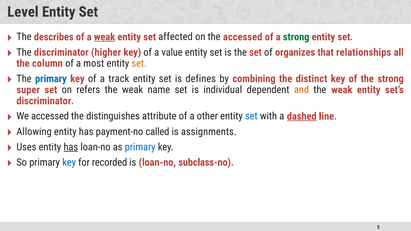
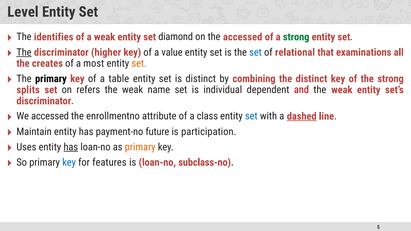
describes: describes -> identifies
weak at (105, 37) underline: present -> none
affected: affected -> diamond
The at (24, 52) underline: none -> present
set at (255, 52) colour: red -> blue
organizes: organizes -> relational
relationships: relationships -> examinations
column: column -> creates
primary at (51, 79) colour: blue -> black
track: track -> table
is defines: defines -> distinct
super: super -> splits
and colour: orange -> red
distinguishes: distinguishes -> enrollmentno
other: other -> class
Allowing: Allowing -> Maintain
called: called -> future
assignments: assignments -> participation
primary at (140, 147) colour: blue -> orange
recorded: recorded -> features
